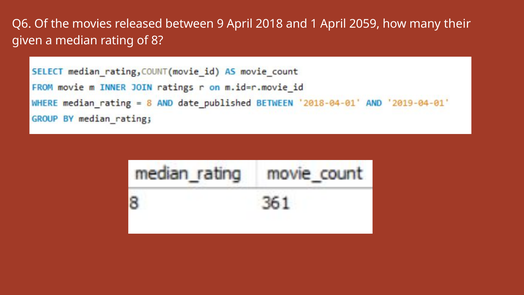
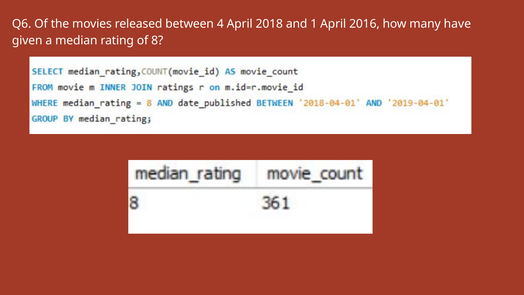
9: 9 -> 4
2059: 2059 -> 2016
their: their -> have
